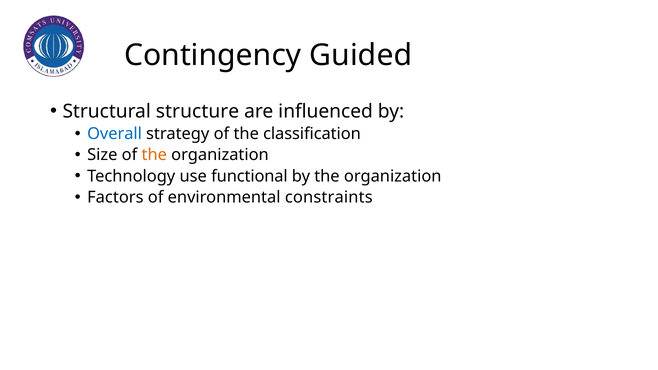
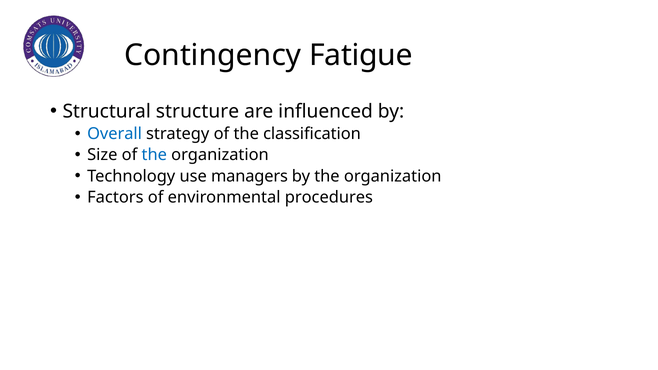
Guided: Guided -> Fatigue
the at (154, 155) colour: orange -> blue
functional: functional -> managers
constraints: constraints -> procedures
